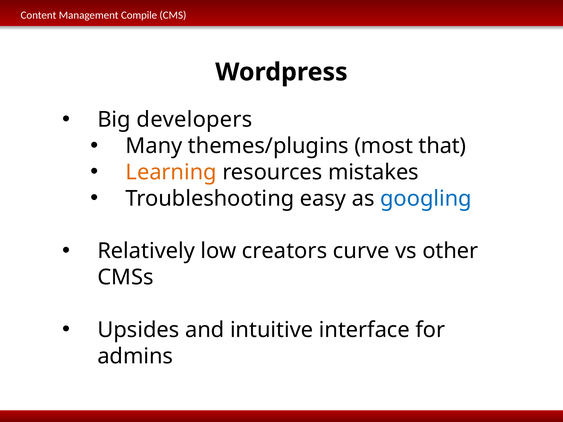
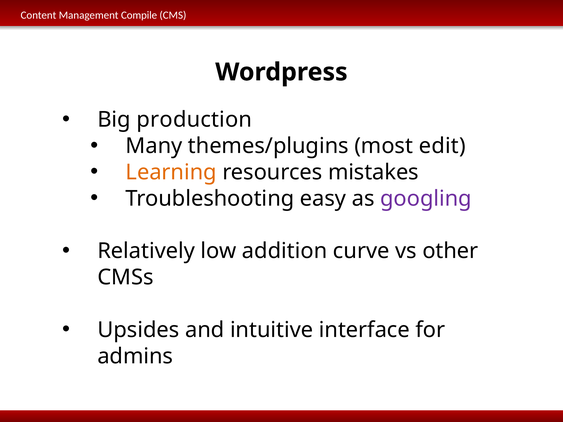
developers: developers -> production
that: that -> edit
googling colour: blue -> purple
creators: creators -> addition
